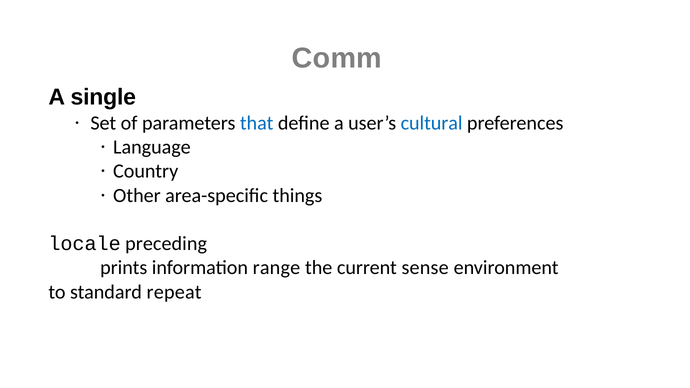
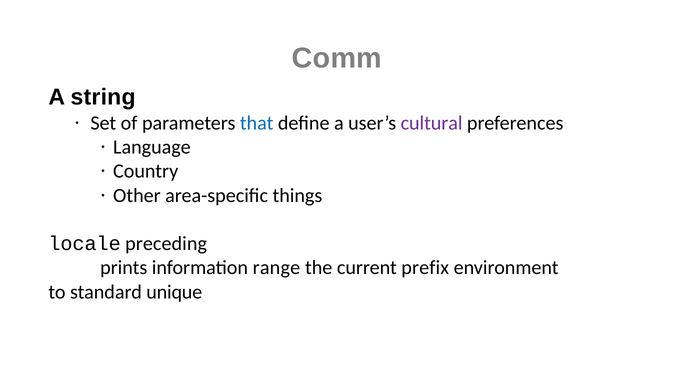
single: single -> string
cultural colour: blue -> purple
sense: sense -> prefix
repeat: repeat -> unique
